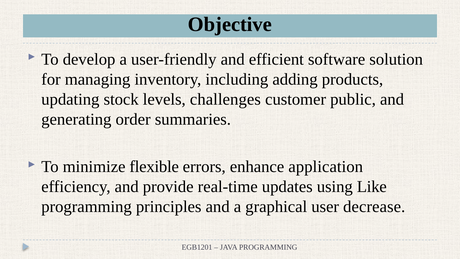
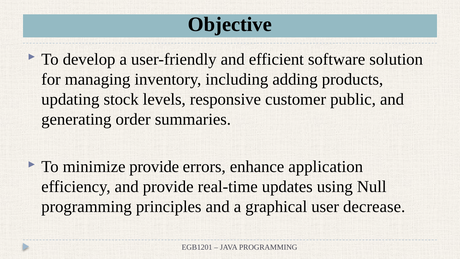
challenges: challenges -> responsive
minimize flexible: flexible -> provide
Like: Like -> Null
